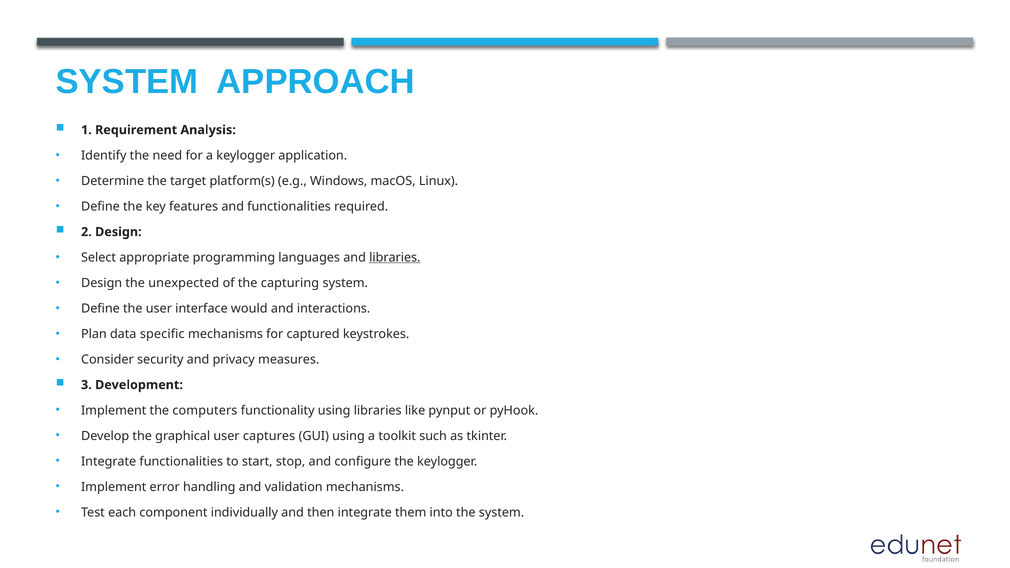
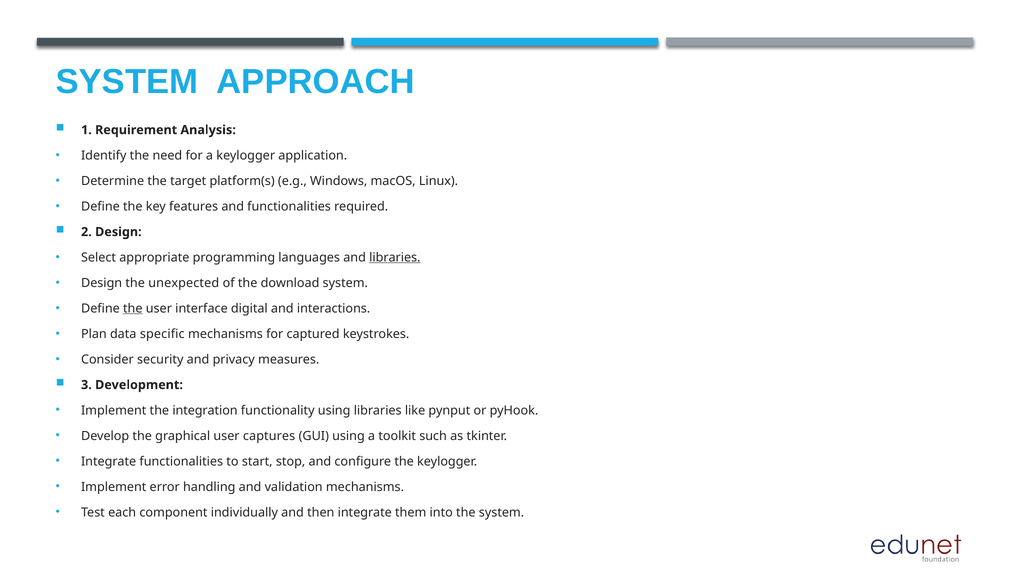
capturing: capturing -> download
the at (133, 308) underline: none -> present
would: would -> digital
computers: computers -> integration
